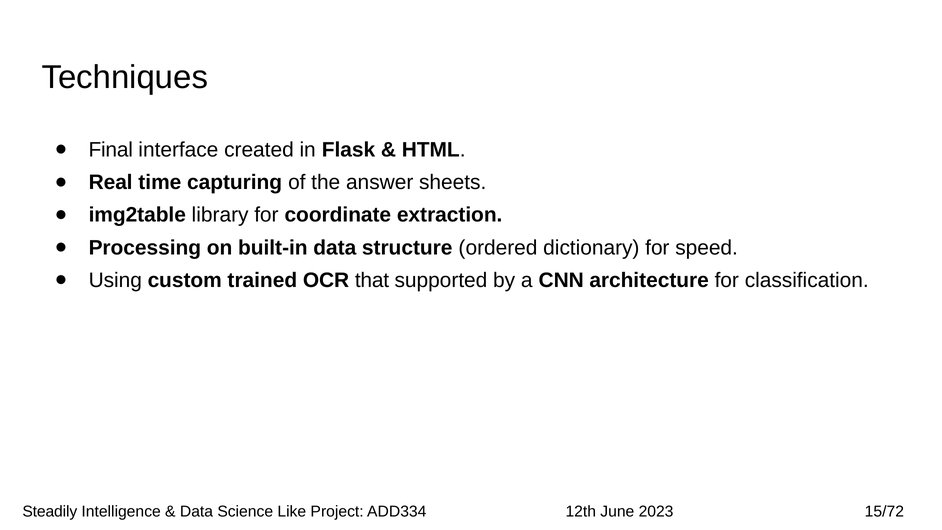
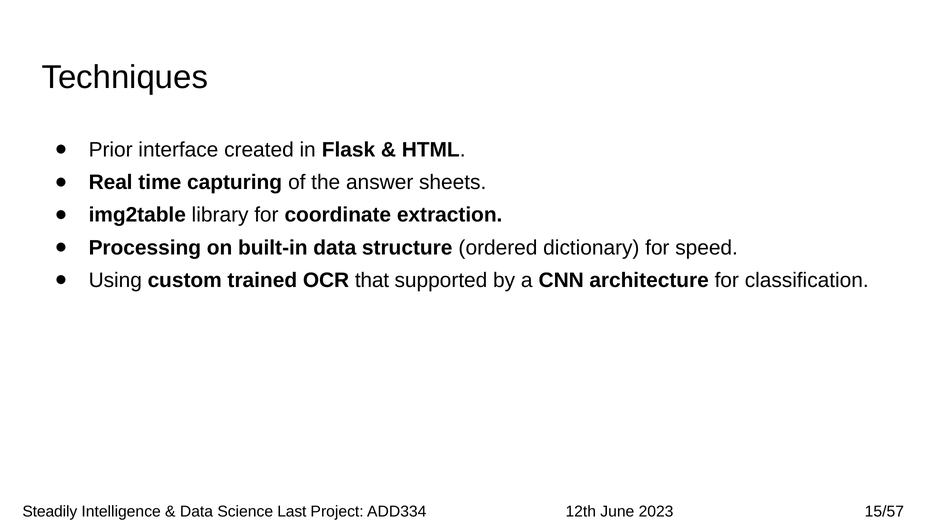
Final: Final -> Prior
Like: Like -> Last
15/72: 15/72 -> 15/57
